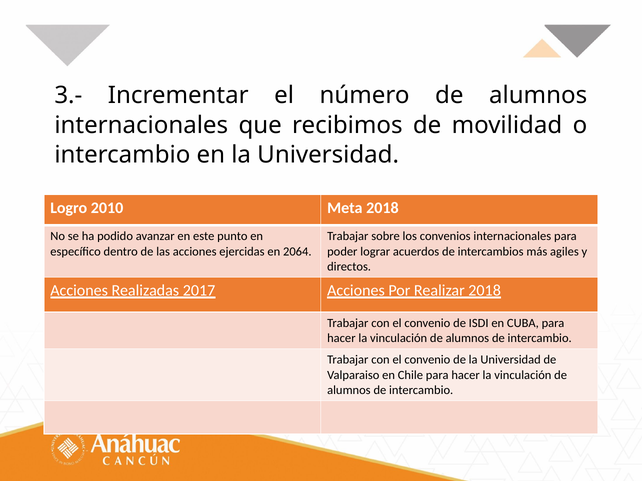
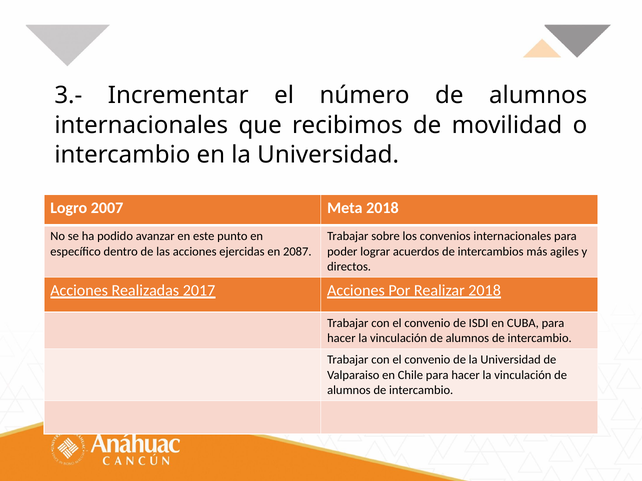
2010: 2010 -> 2007
2064: 2064 -> 2087
